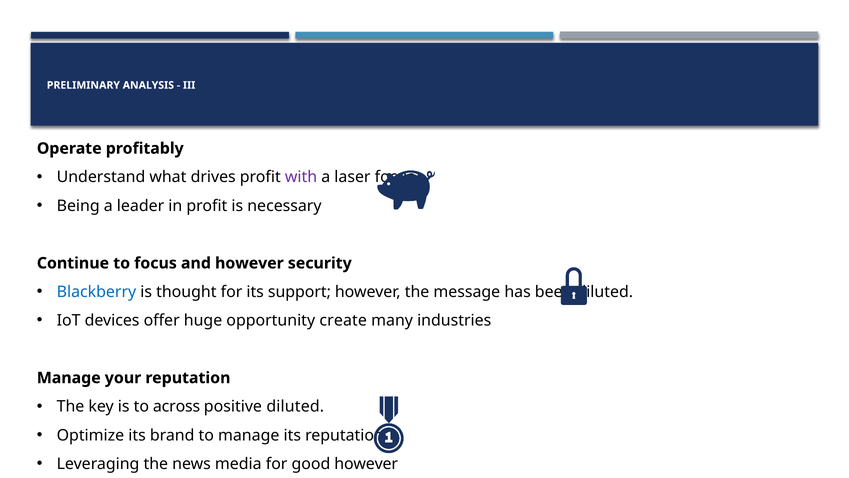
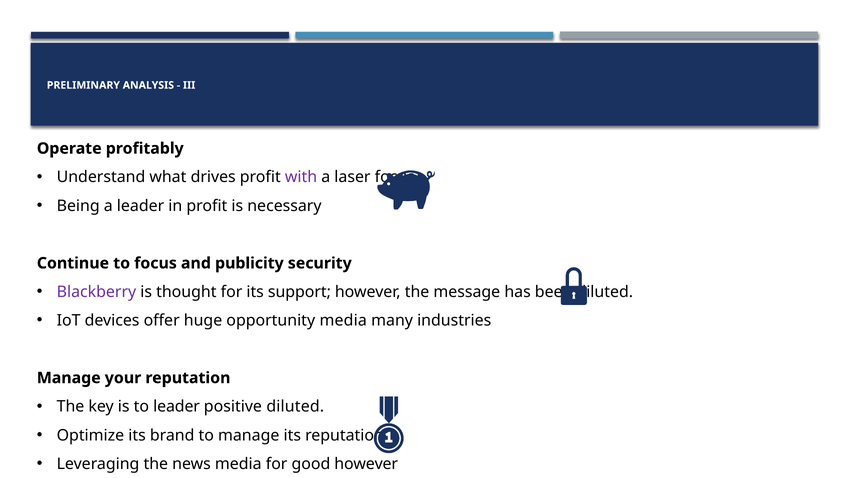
and however: however -> publicity
Blackberry colour: blue -> purple
opportunity create: create -> media
to across: across -> leader
